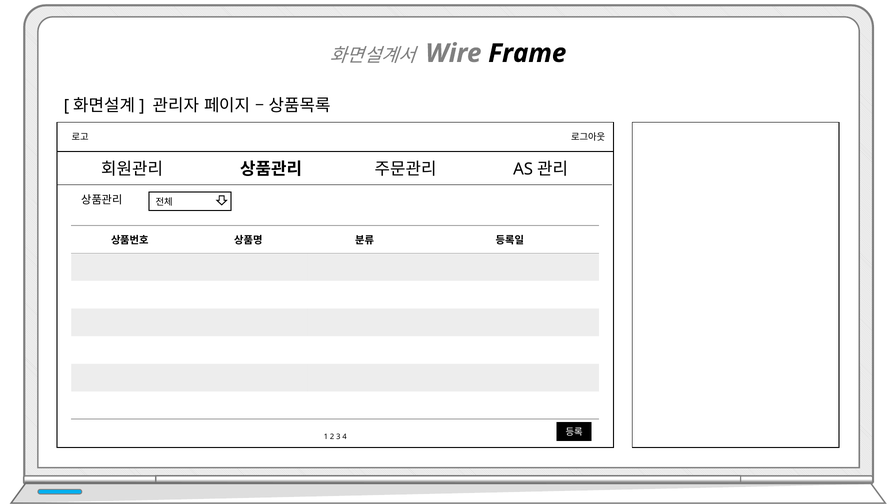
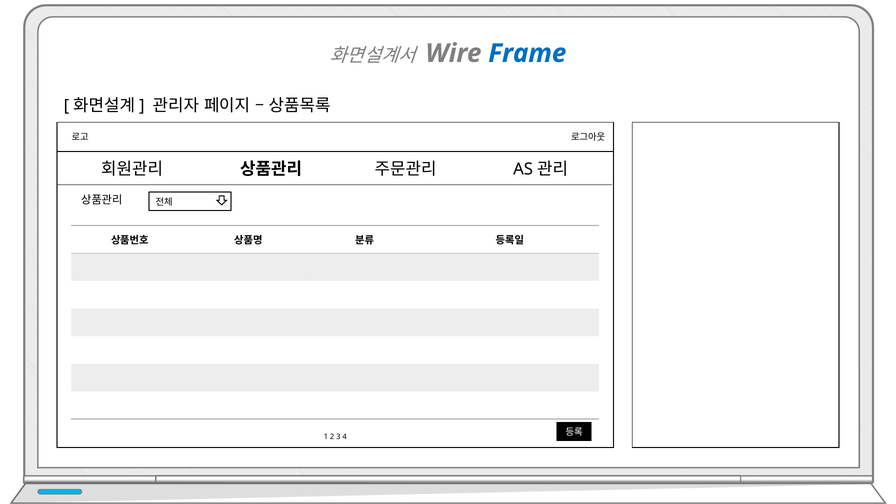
Frame colour: black -> blue
